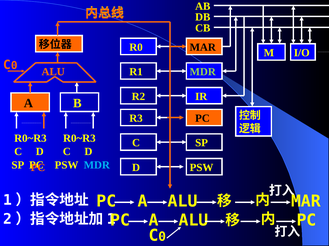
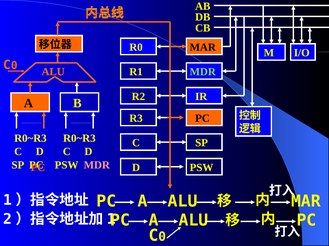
MDR at (97, 165) colour: light blue -> pink
